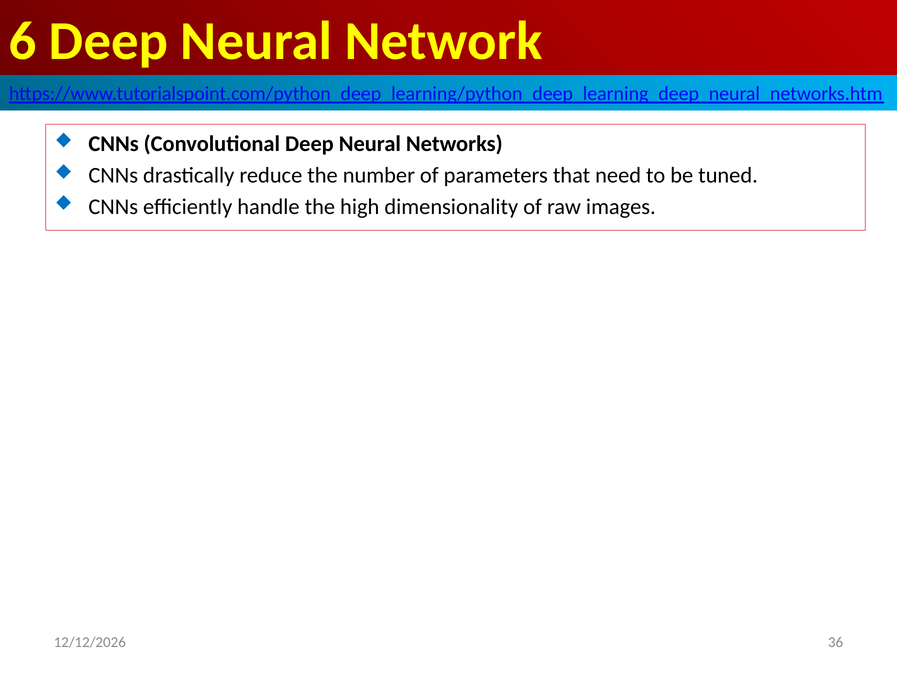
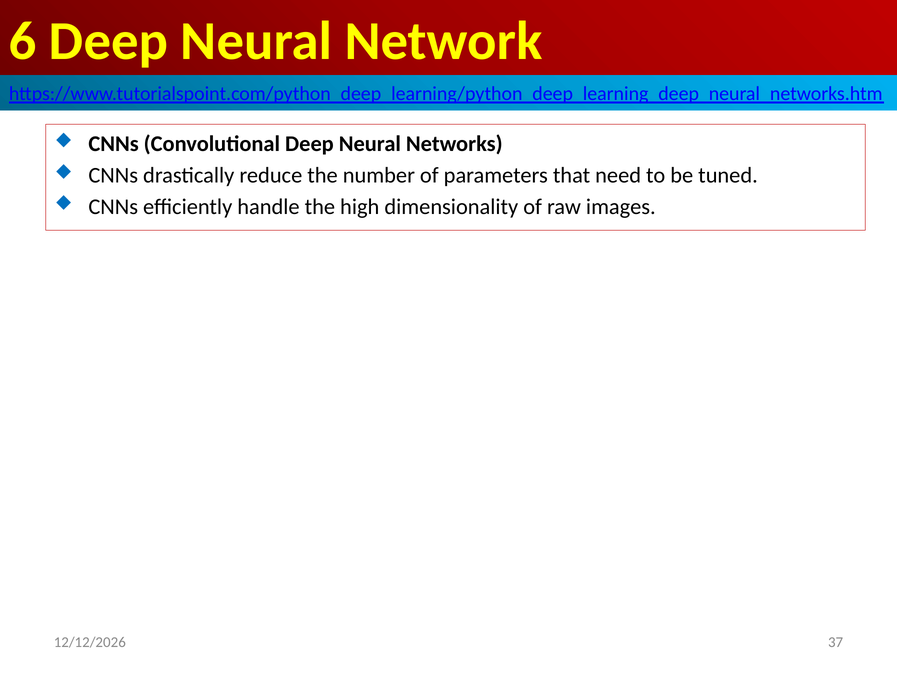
36: 36 -> 37
